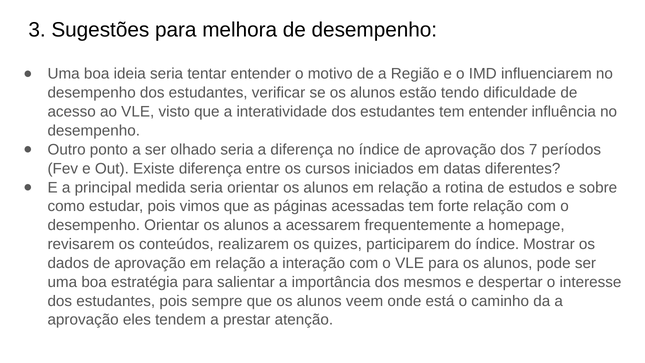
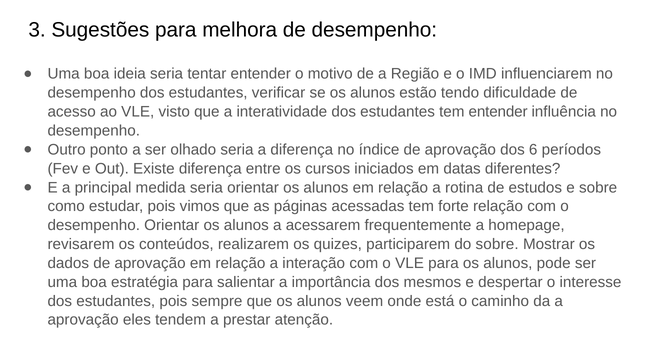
7: 7 -> 6
do índice: índice -> sobre
